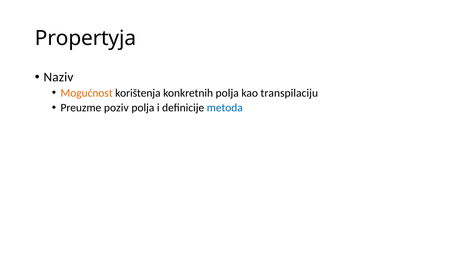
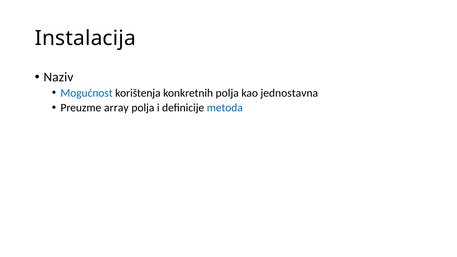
Propertyja: Propertyja -> Instalacija
Mogućnost colour: orange -> blue
transpilaciju: transpilaciju -> jednostavna
poziv: poziv -> array
